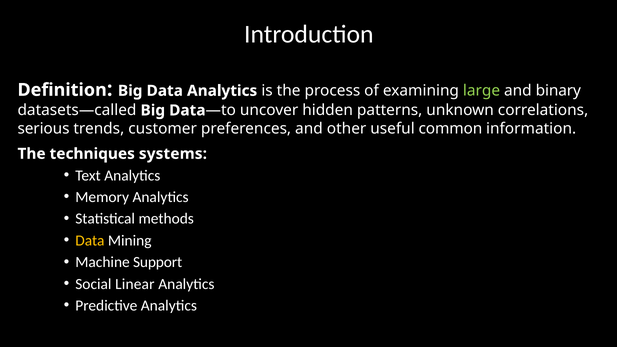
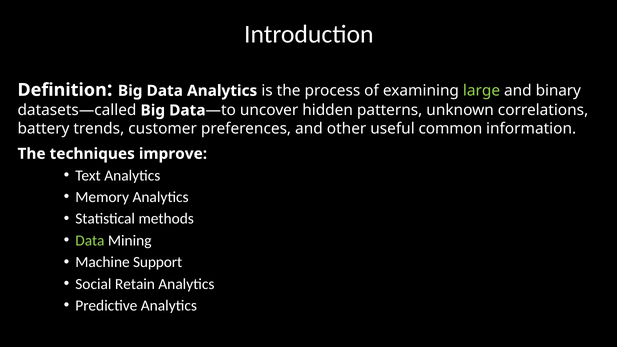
serious: serious -> battery
systems: systems -> improve
Data at (90, 241) colour: yellow -> light green
Linear: Linear -> Retain
